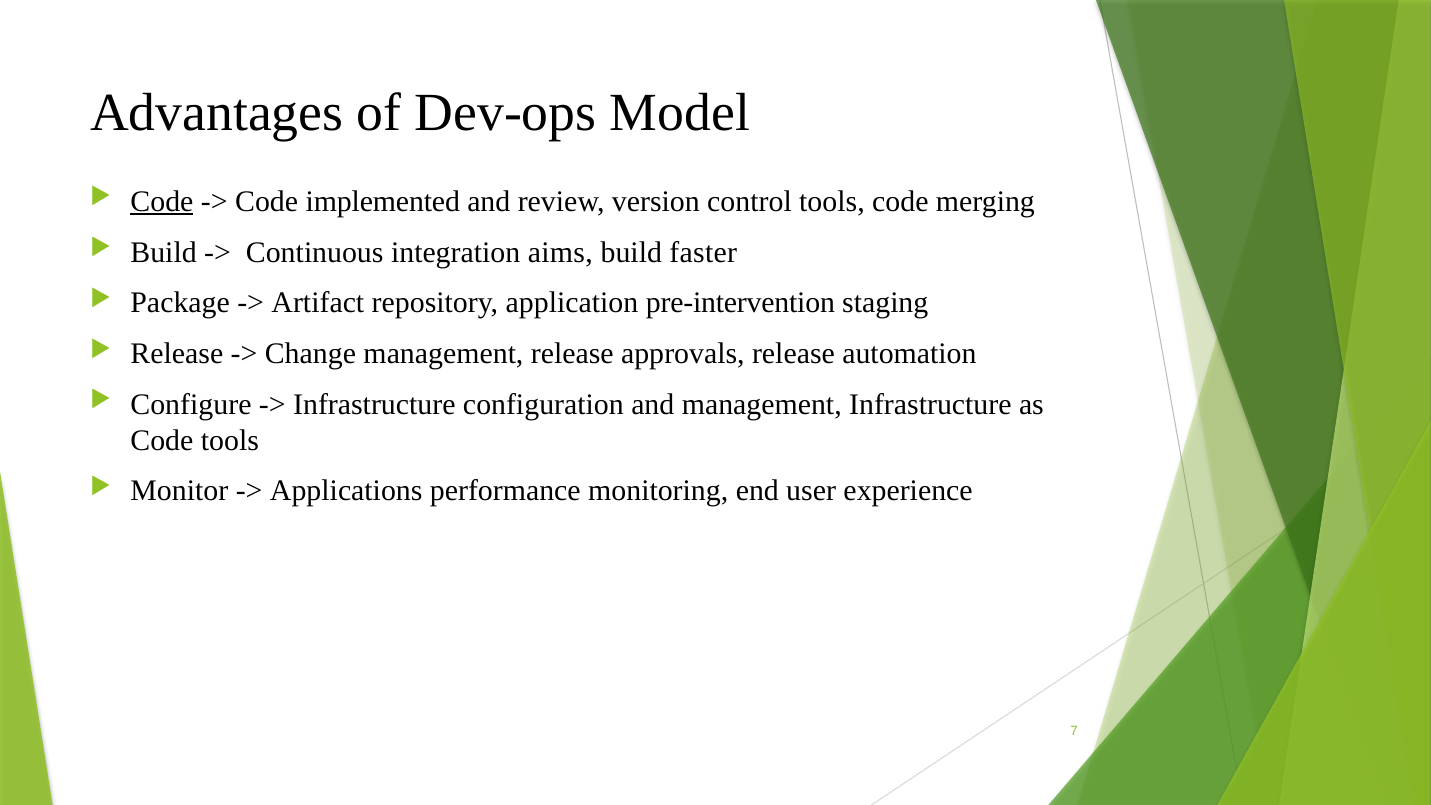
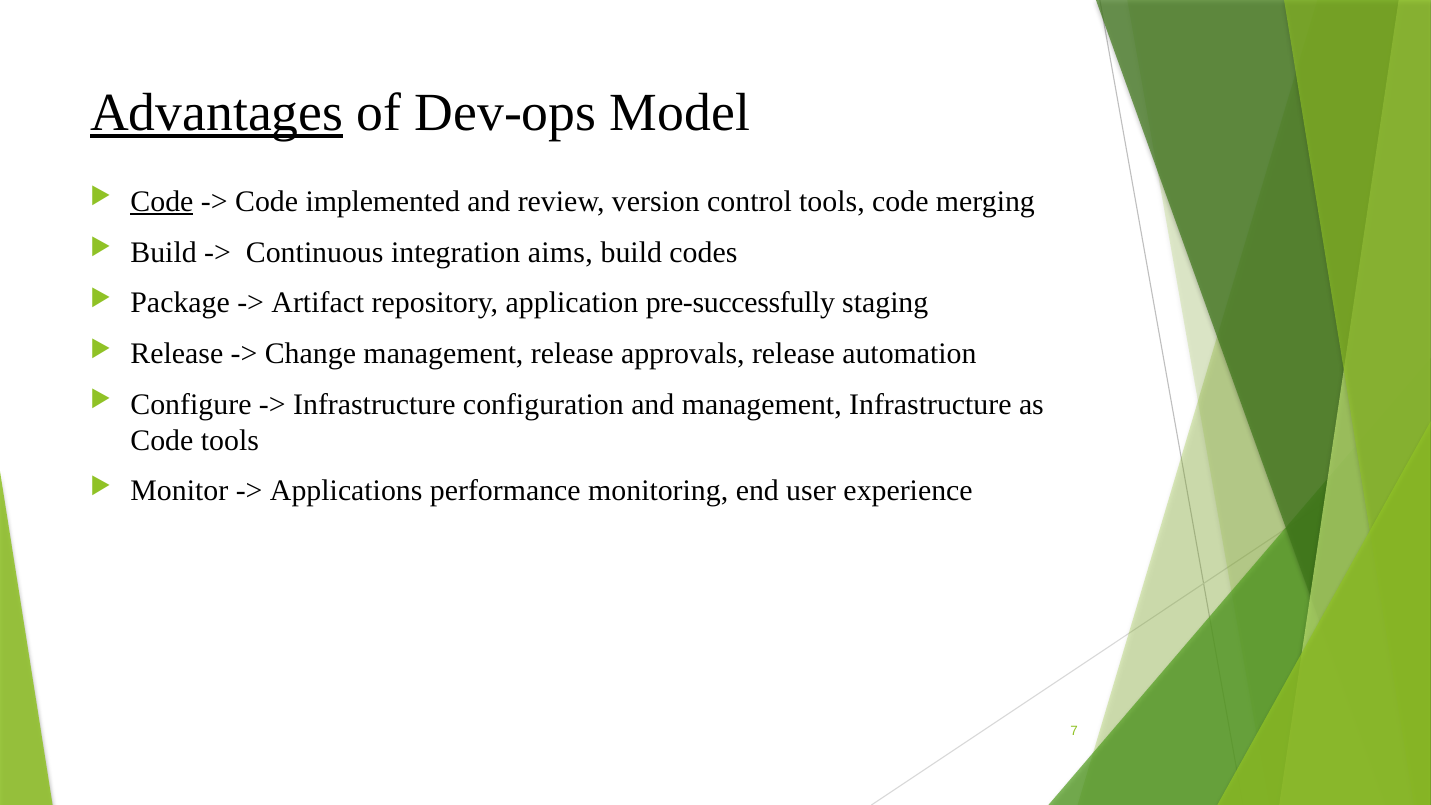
Advantages underline: none -> present
faster: faster -> codes
pre-intervention: pre-intervention -> pre-successfully
